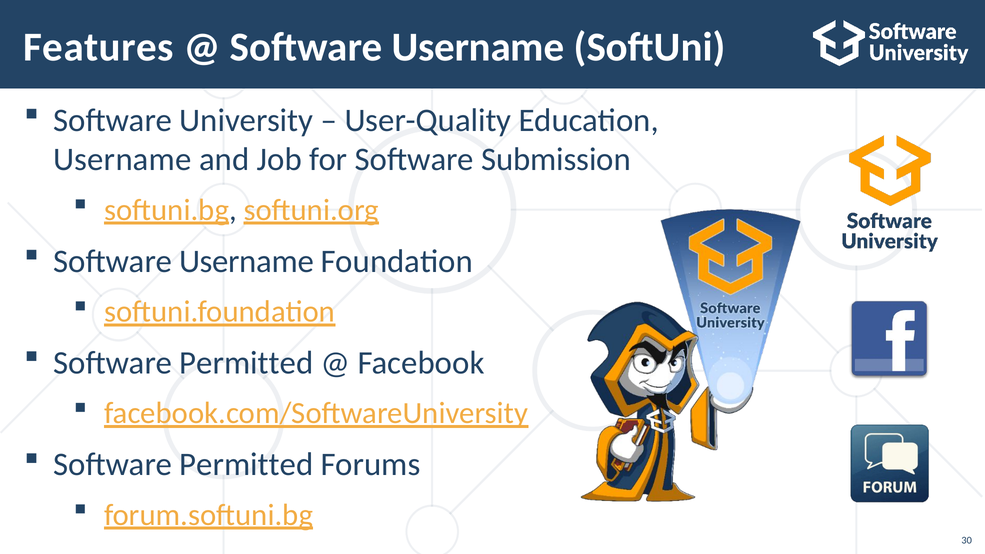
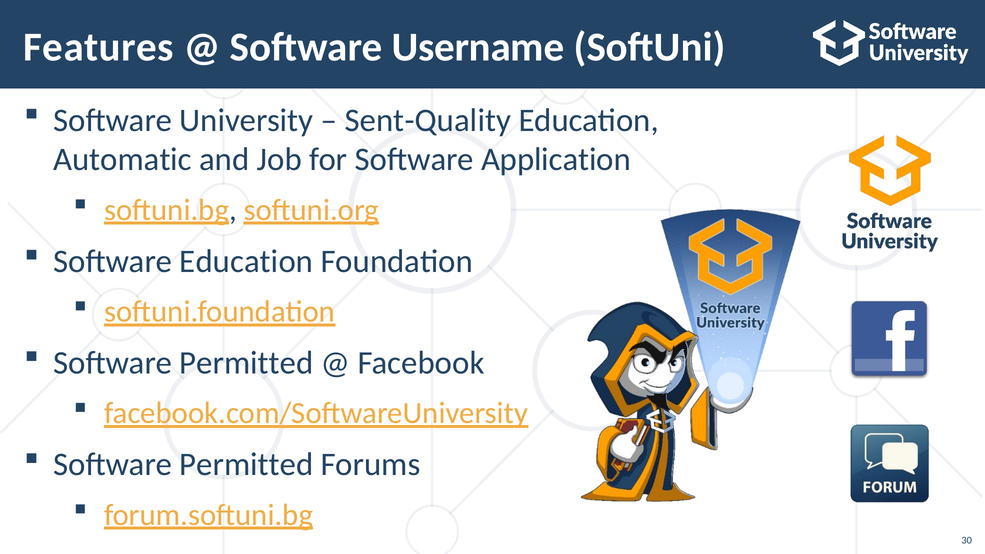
User-Quality: User-Quality -> Sent-Quality
Username at (122, 160): Username -> Automatic
Submission: Submission -> Application
Username at (247, 261): Username -> Education
